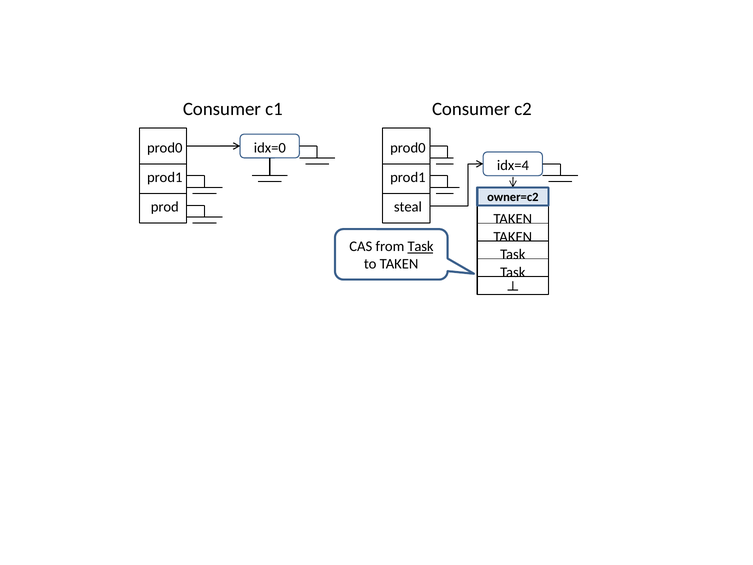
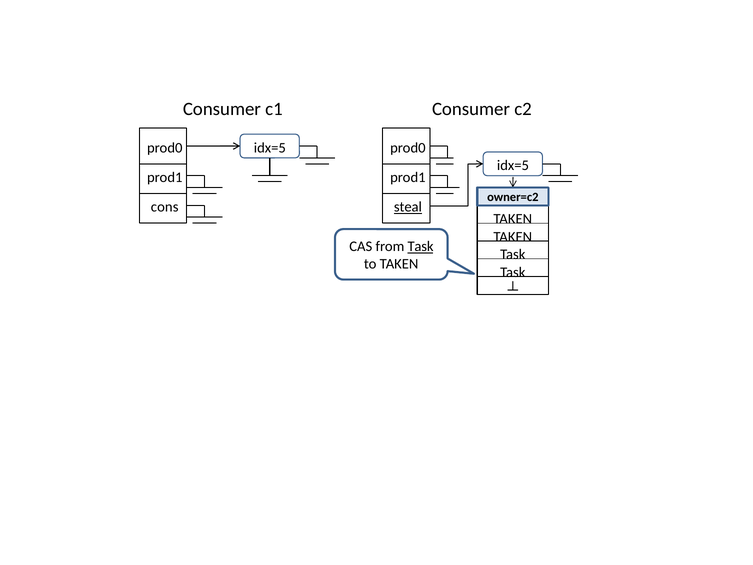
idx=0 at (270, 148): idx=0 -> idx=5
idx=4 at (513, 165): idx=4 -> idx=5
prod: prod -> cons
steal underline: none -> present
